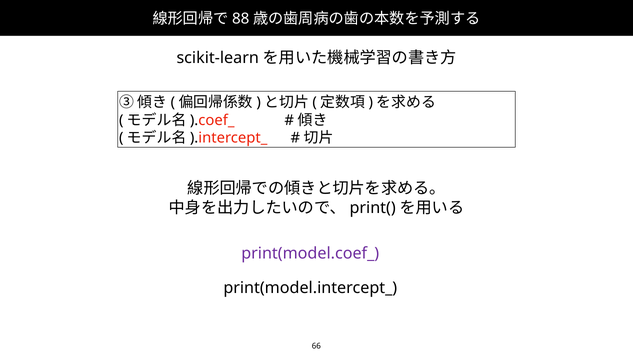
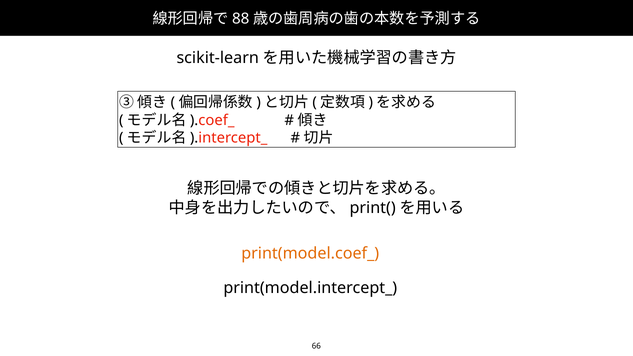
print(model.coef_ colour: purple -> orange
